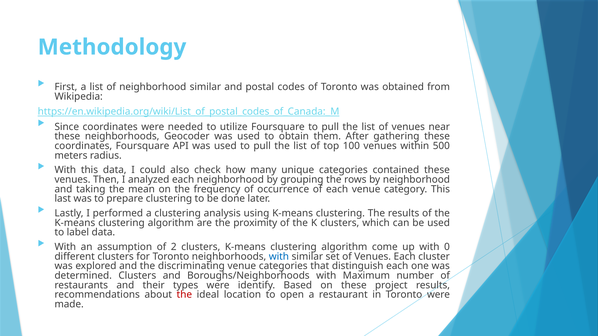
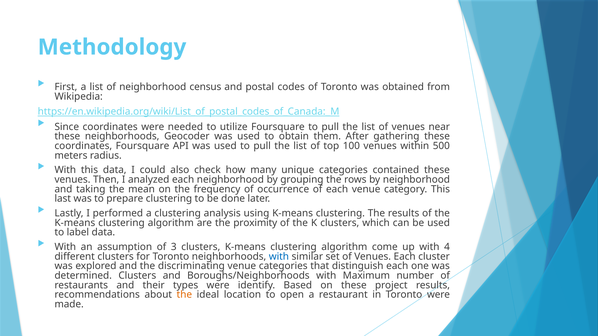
neighborhood similar: similar -> census
2: 2 -> 3
0: 0 -> 4
the at (184, 295) colour: red -> orange
